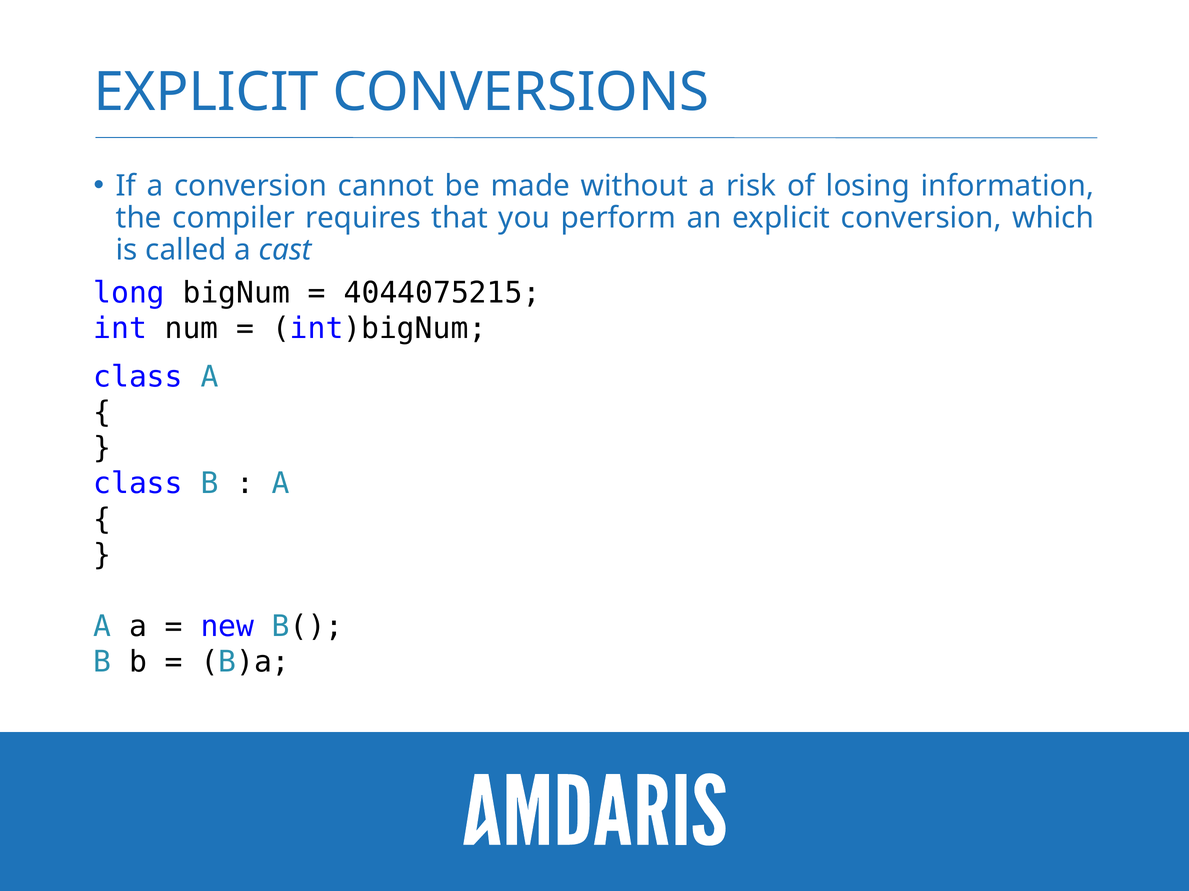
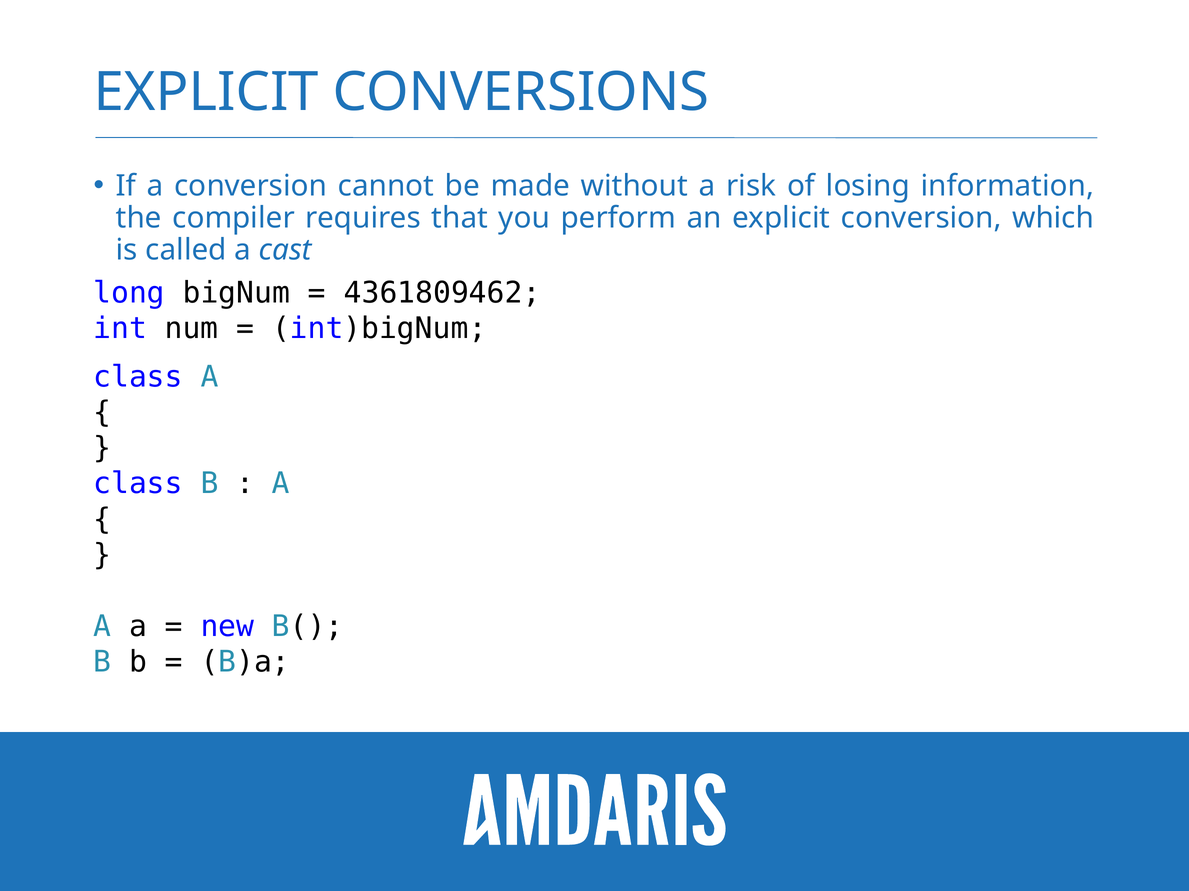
4044075215: 4044075215 -> 4361809462
